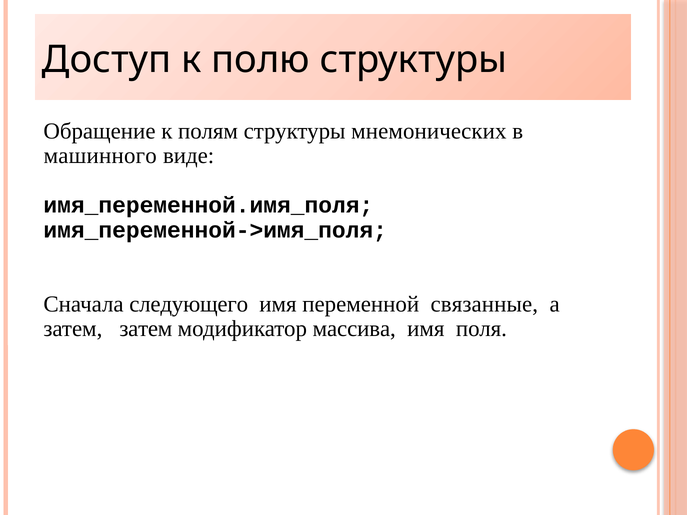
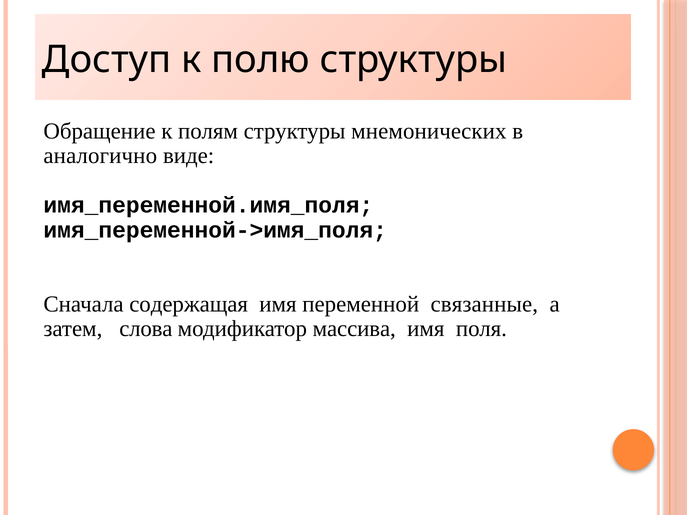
машинного: машинного -> аналогично
следующего: следующего -> содержащая
затем затем: затем -> слова
